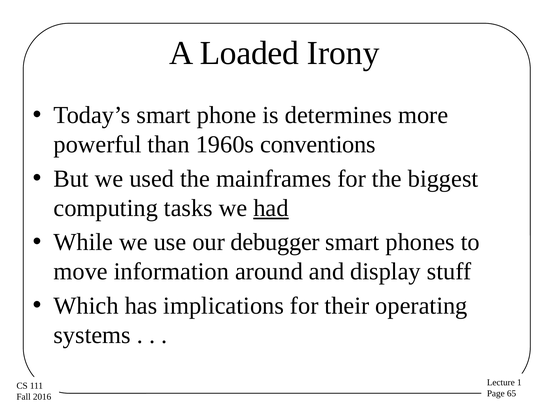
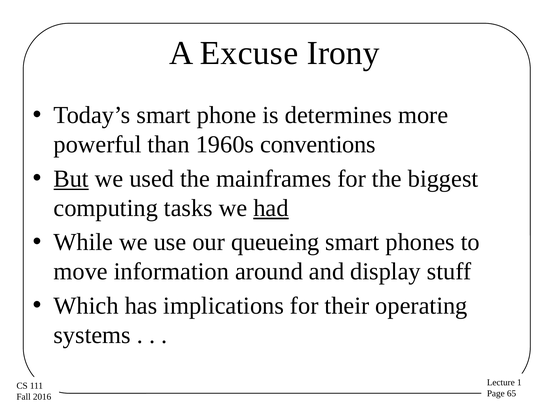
Loaded: Loaded -> Excuse
But underline: none -> present
debugger: debugger -> queueing
